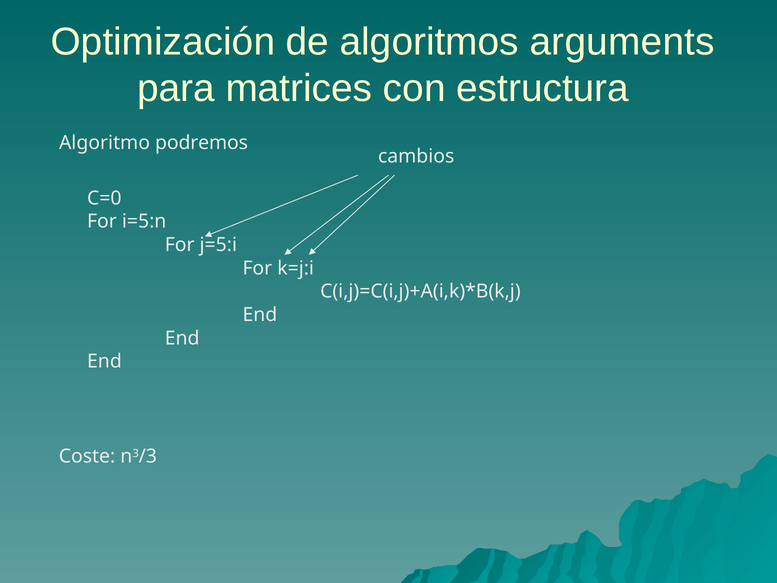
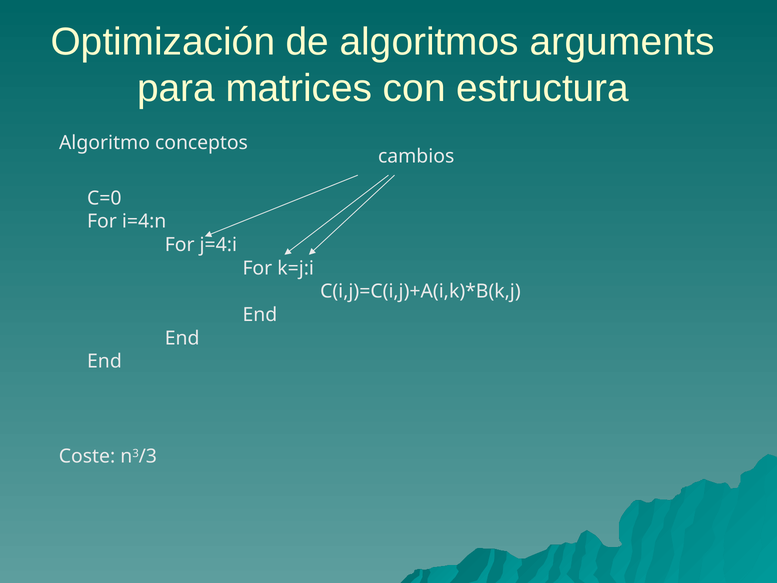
podremos: podremos -> conceptos
i=5:n: i=5:n -> i=4:n
j=5:i: j=5:i -> j=4:i
